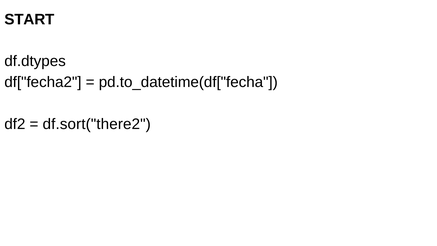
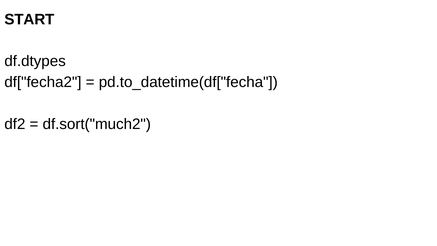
df.sort("there2: df.sort("there2 -> df.sort("much2
